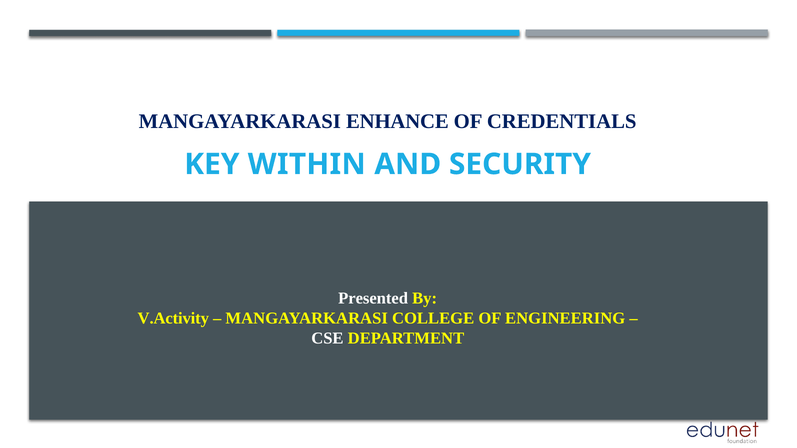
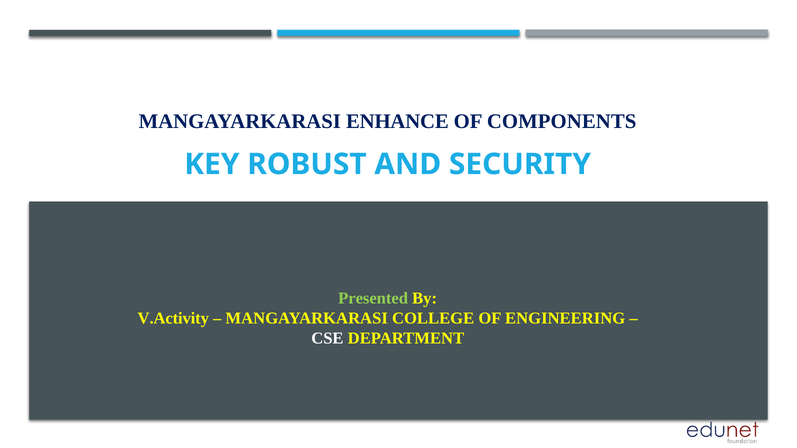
CREDENTIALS: CREDENTIALS -> COMPONENTS
WITHIN: WITHIN -> ROBUST
Presented colour: white -> light green
